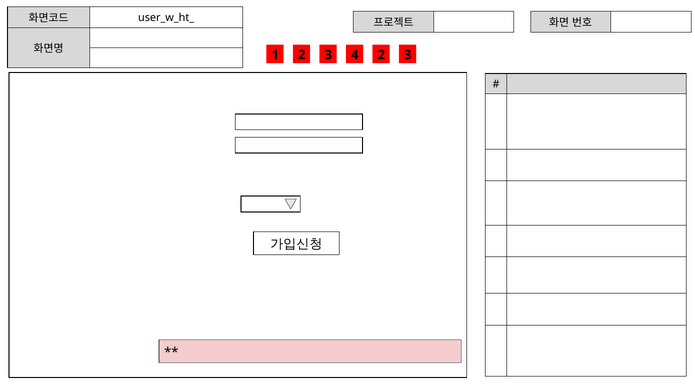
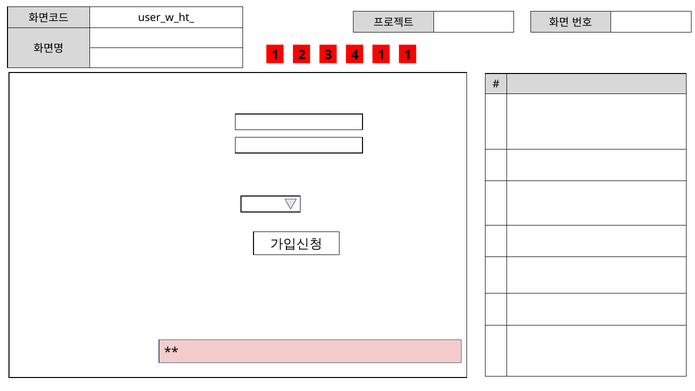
4 2: 2 -> 1
3 3: 3 -> 1
